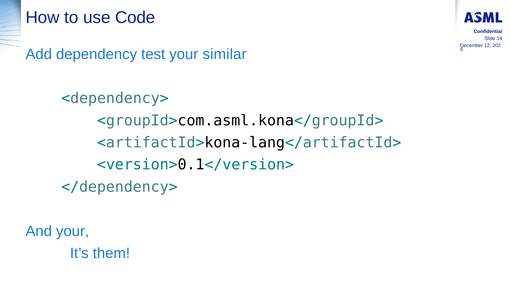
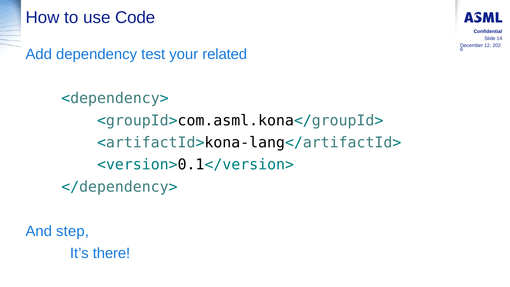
similar: similar -> related
And your: your -> step
them: them -> there
